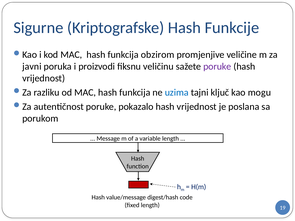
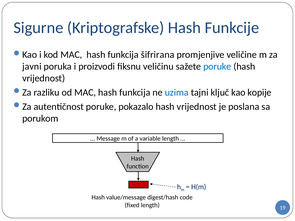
obzirom: obzirom -> šifrirana
poruke at (217, 67) colour: purple -> blue
mogu: mogu -> kopije
